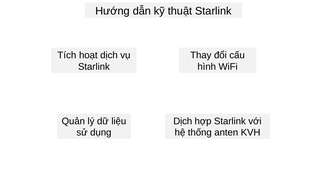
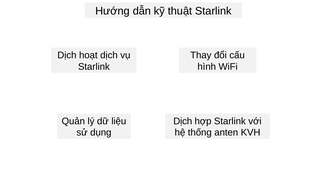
Tích at (67, 55): Tích -> Dịch
